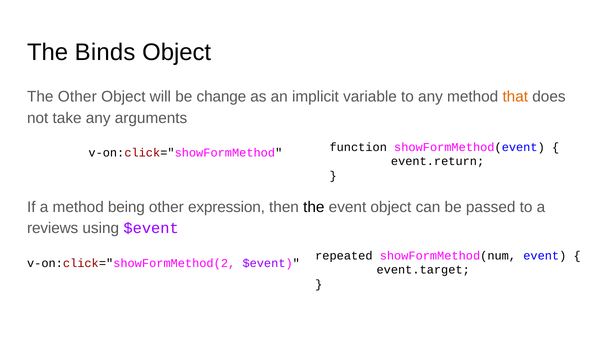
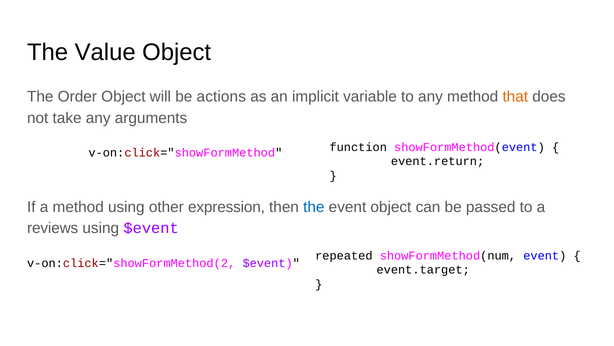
Binds: Binds -> Value
The Other: Other -> Order
change: change -> actions
method being: being -> using
the at (314, 207) colour: black -> blue
